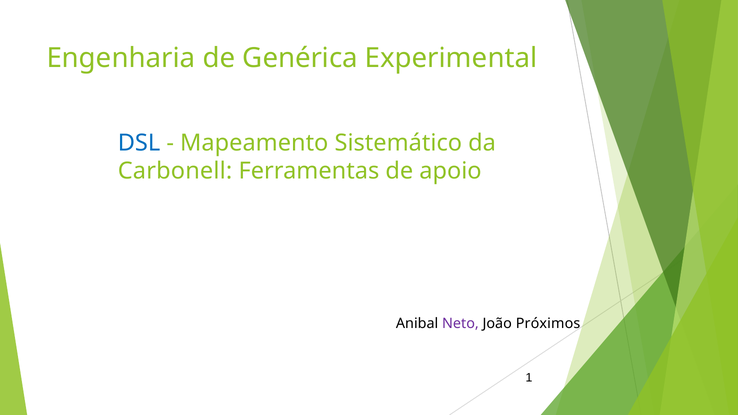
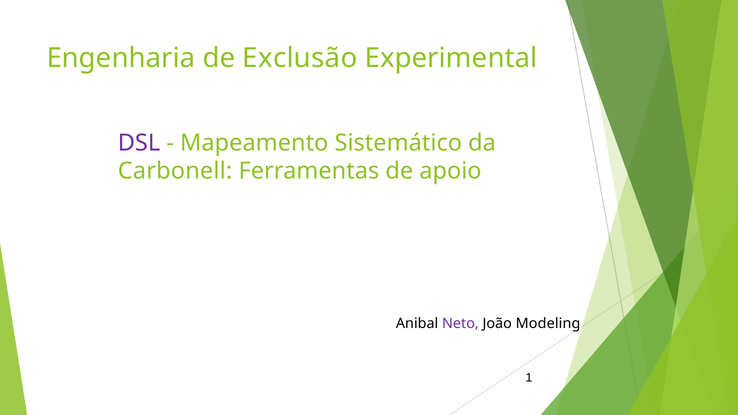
Genérica: Genérica -> Exclusão
DSL colour: blue -> purple
Próximos: Próximos -> Modeling
